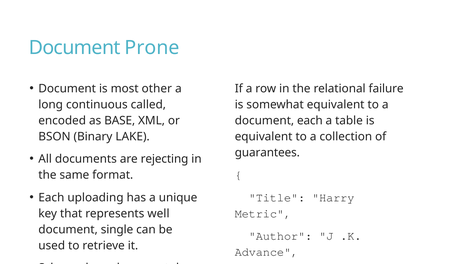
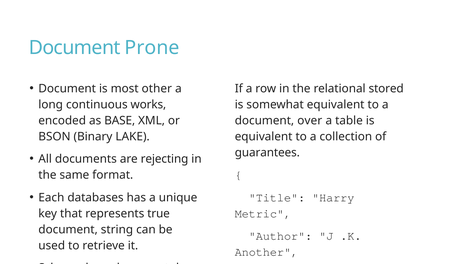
failure: failure -> stored
called: called -> works
document each: each -> over
Each uploading: uploading -> databases
well: well -> true
single: single -> string
Advance: Advance -> Another
